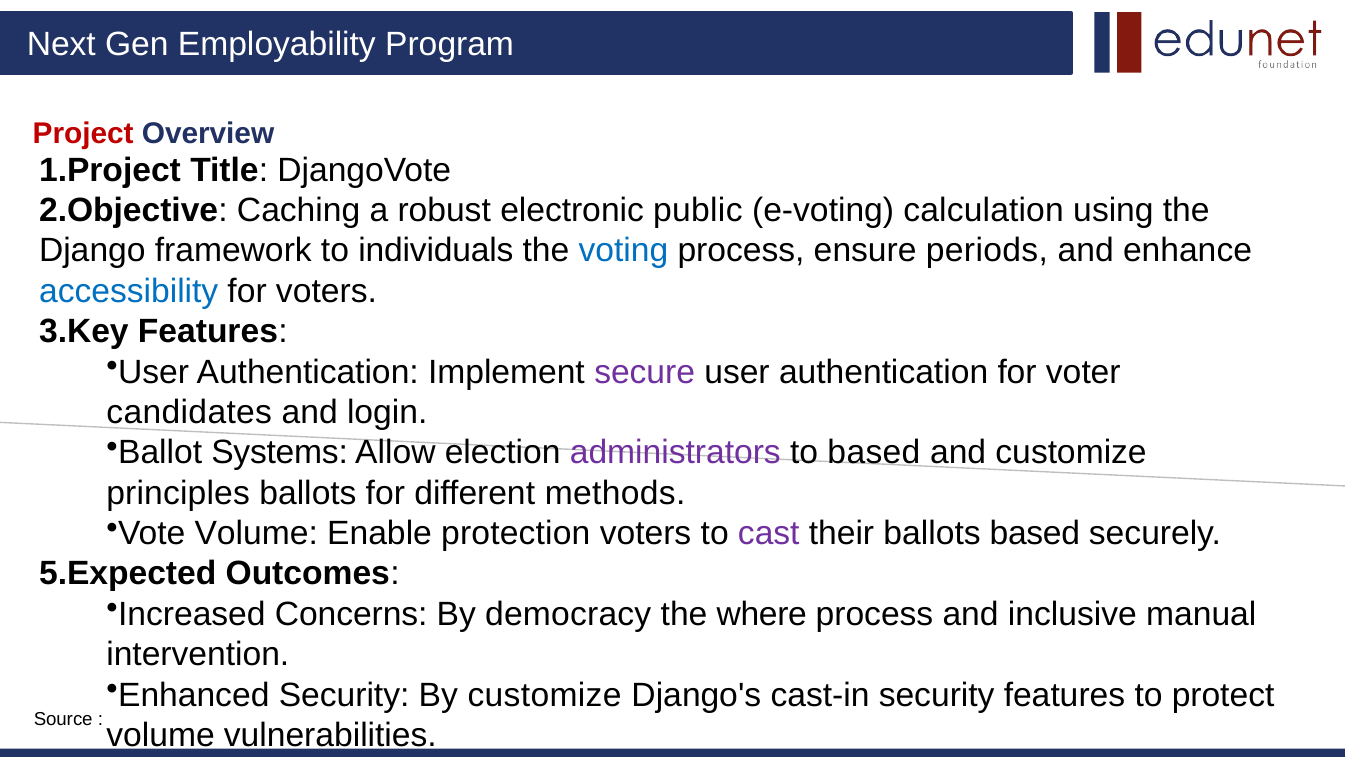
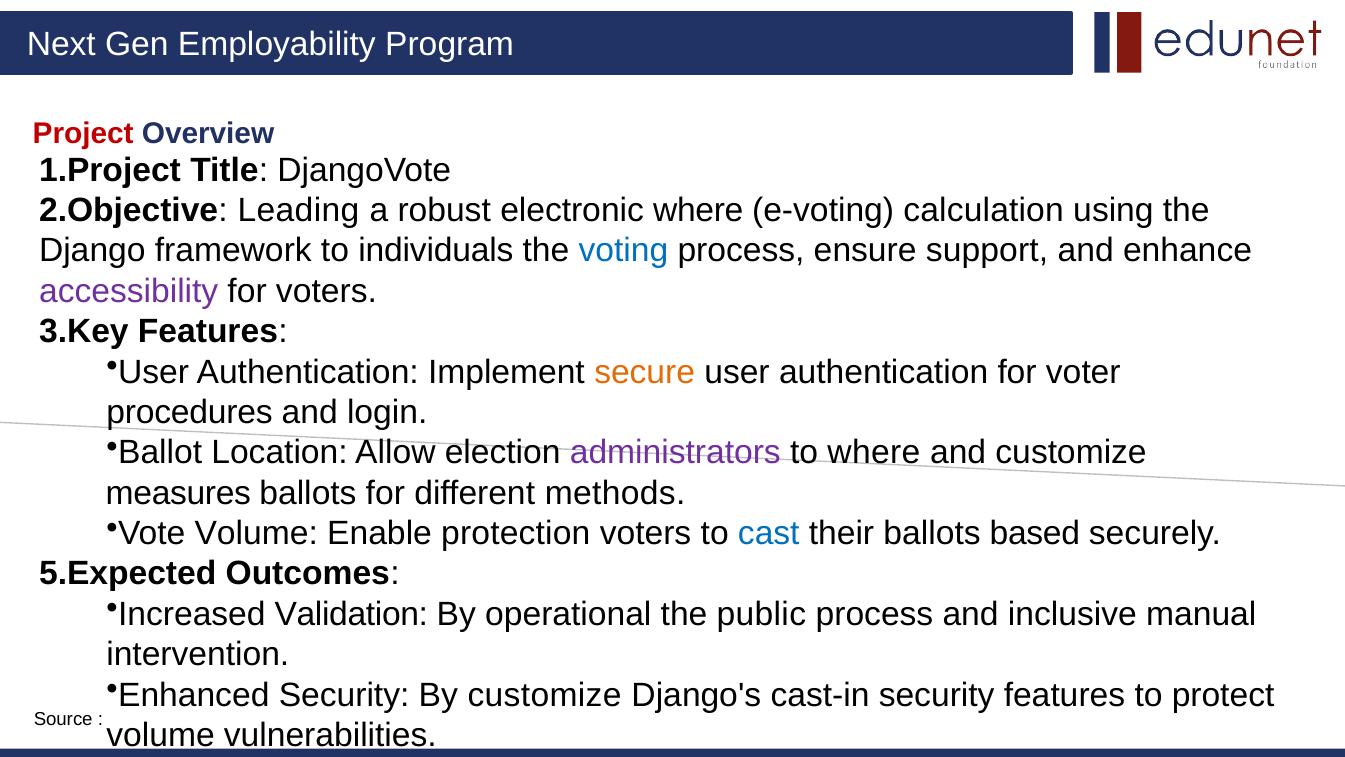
Caching: Caching -> Leading
electronic public: public -> where
periods: periods -> support
accessibility colour: blue -> purple
secure colour: purple -> orange
candidates: candidates -> procedures
Systems: Systems -> Location
to based: based -> where
principles: principles -> measures
cast colour: purple -> blue
Concerns: Concerns -> Validation
democracy: democracy -> operational
where: where -> public
